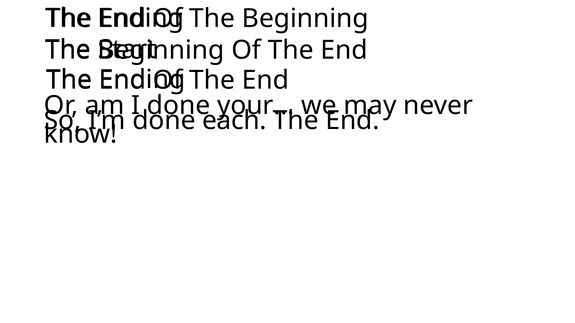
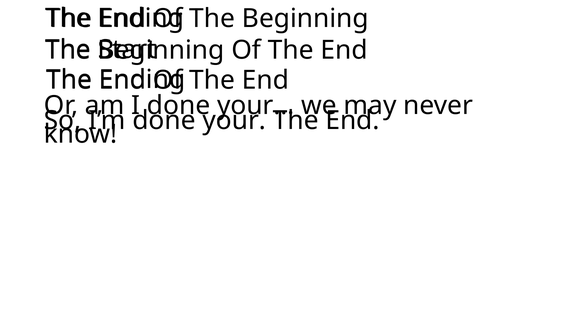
each: each -> your
